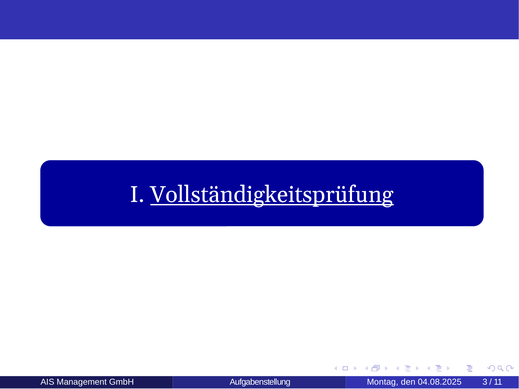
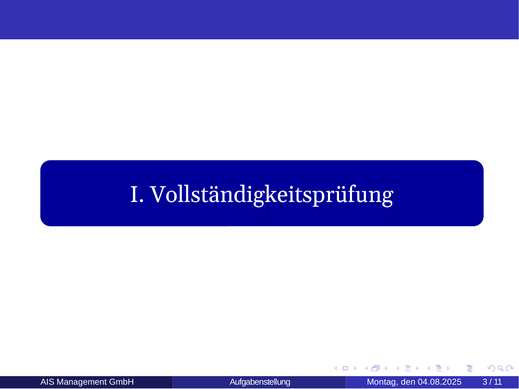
Vollständigkeitsprüfung underline: present -> none
